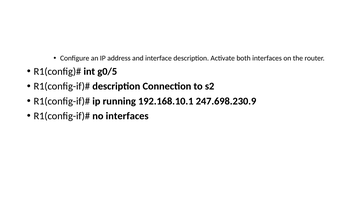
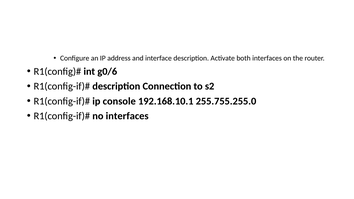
g0/5: g0/5 -> g0/6
running: running -> console
247.698.230.9: 247.698.230.9 -> 255.755.255.0
